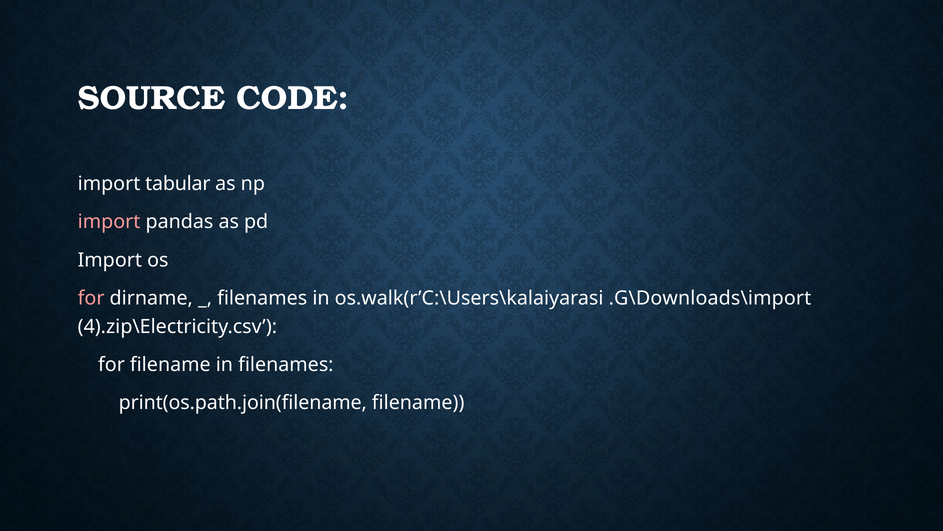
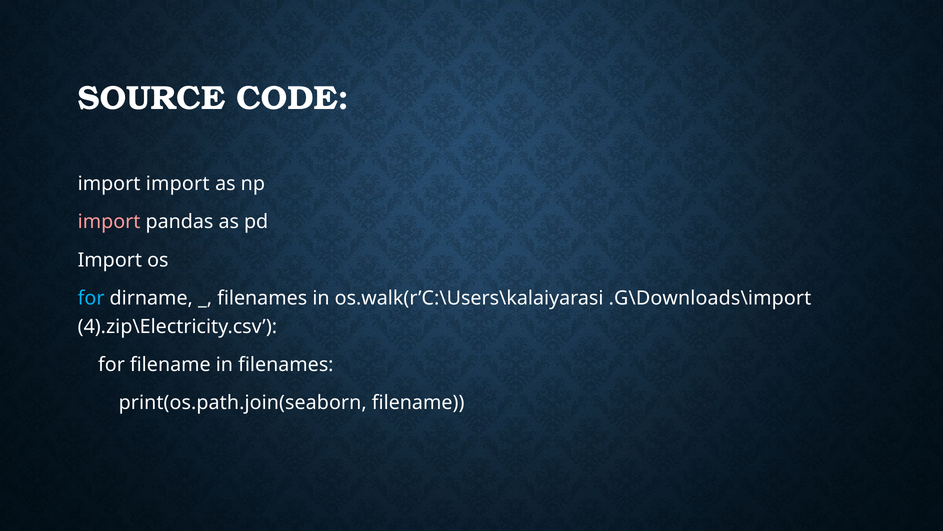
import tabular: tabular -> import
for at (91, 298) colour: pink -> light blue
print(os.path.join(filename: print(os.path.join(filename -> print(os.path.join(seaborn
